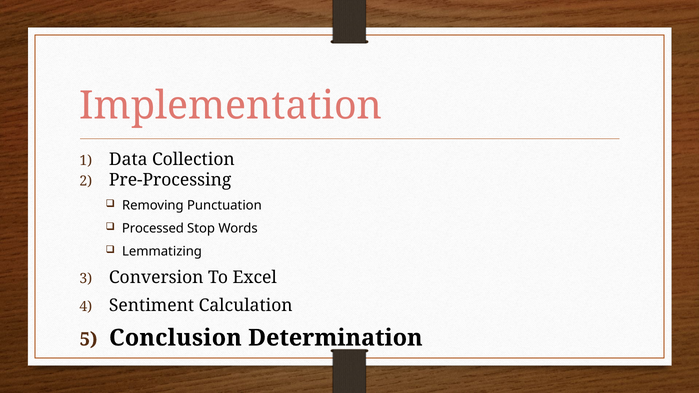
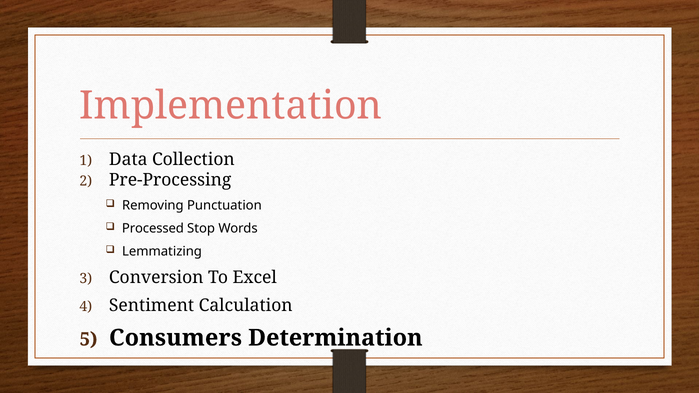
Conclusion: Conclusion -> Consumers
